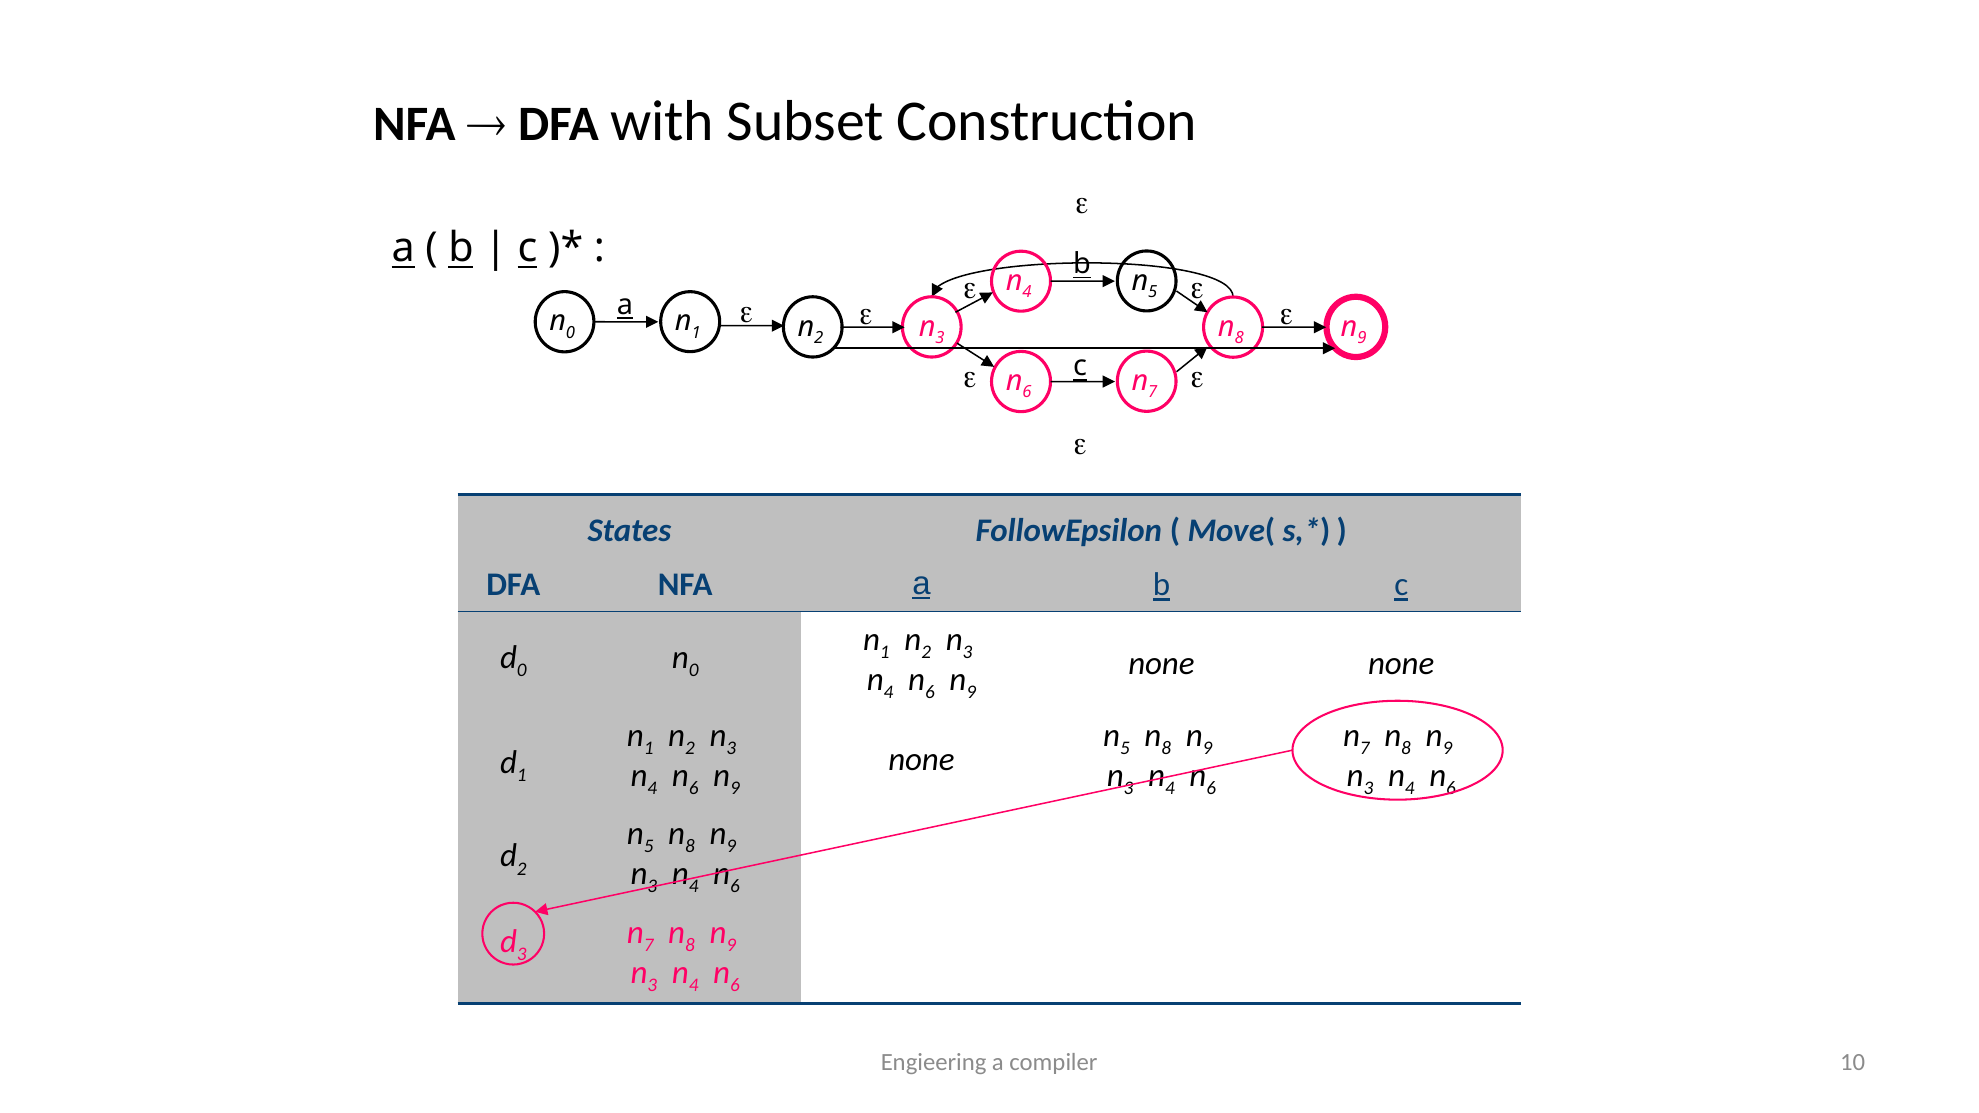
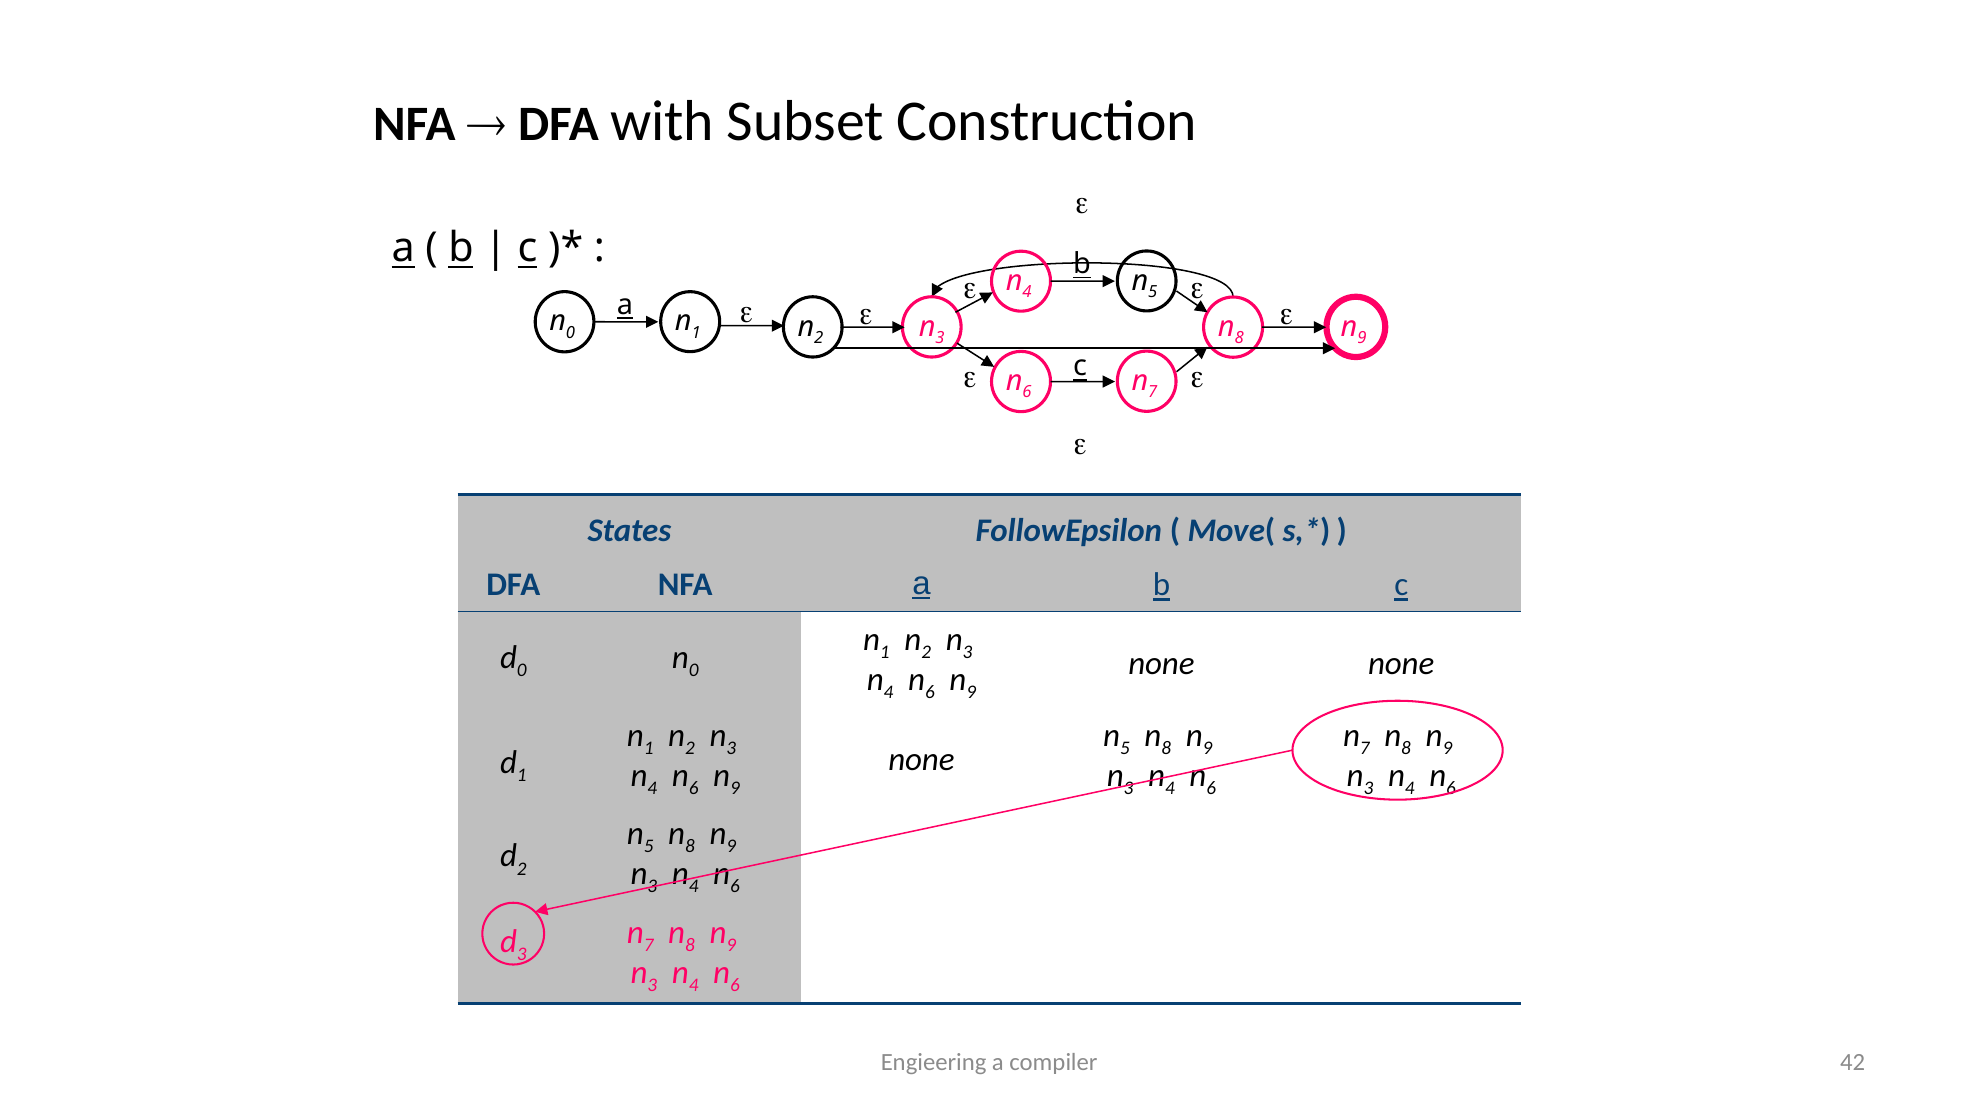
10: 10 -> 42
